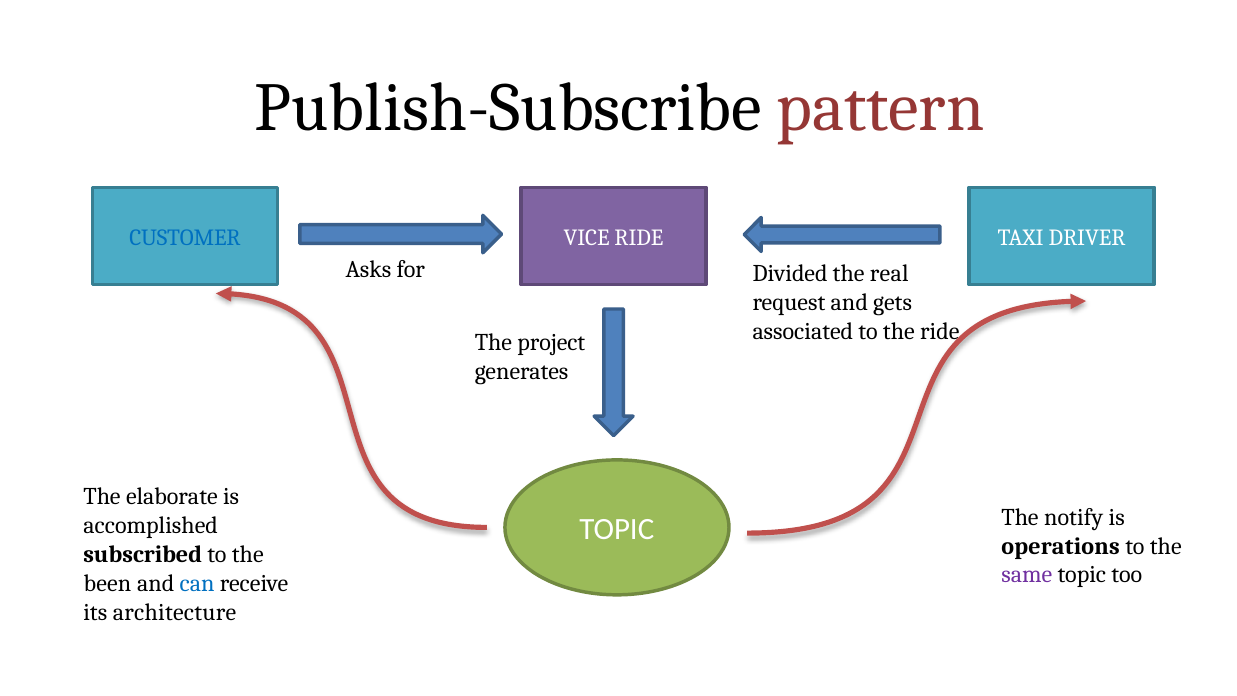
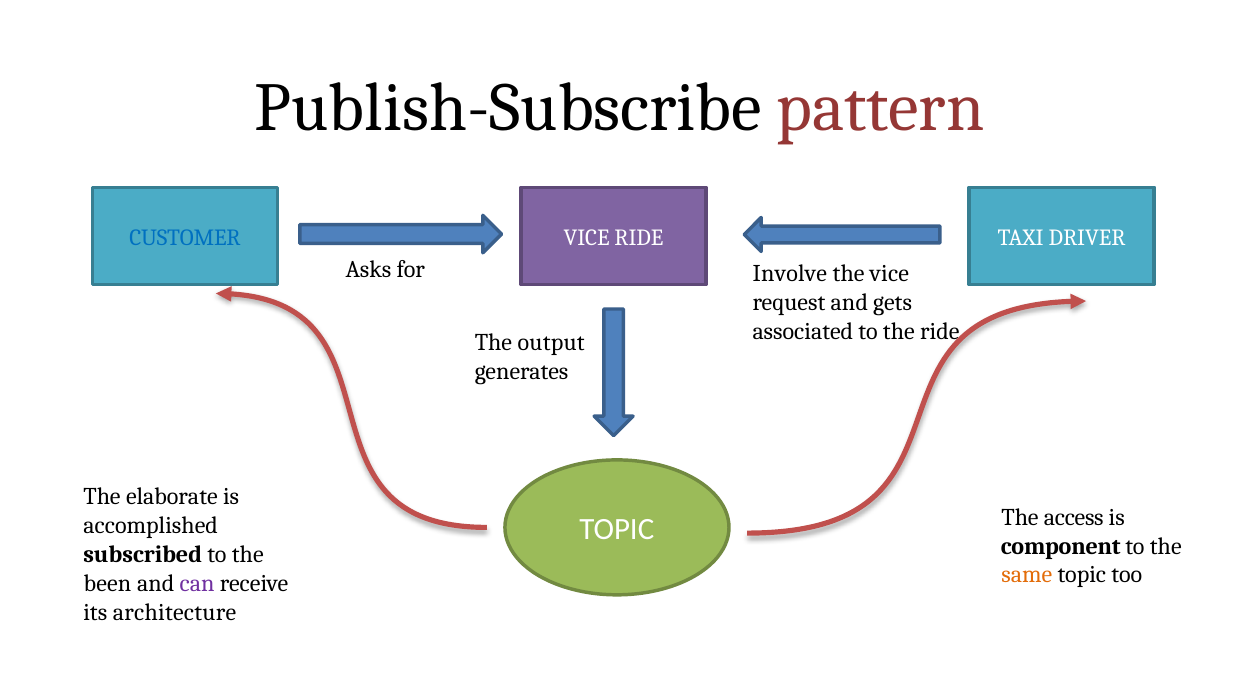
Divided: Divided -> Involve
the real: real -> vice
project: project -> output
notify: notify -> access
operations: operations -> component
same colour: purple -> orange
can colour: blue -> purple
